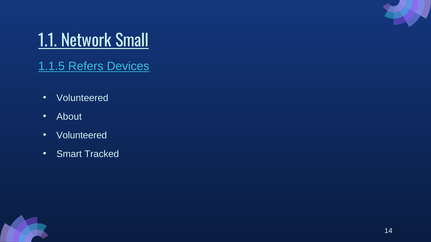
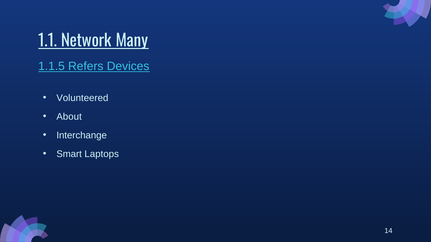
Small: Small -> Many
Volunteered at (82, 136): Volunteered -> Interchange
Tracked: Tracked -> Laptops
